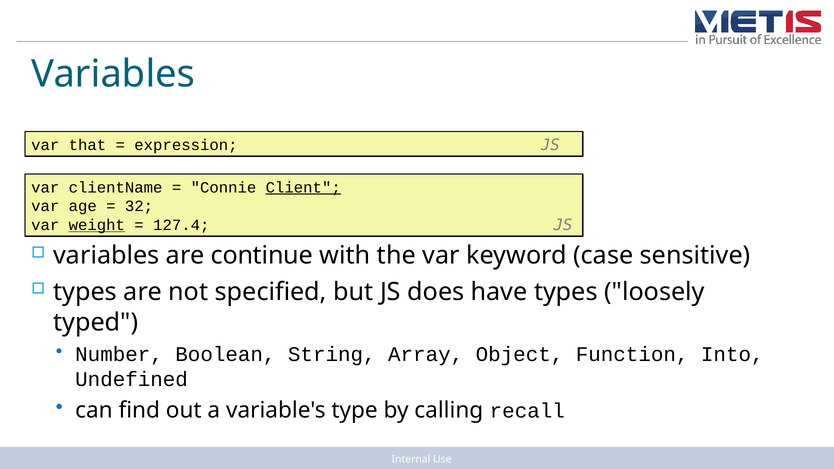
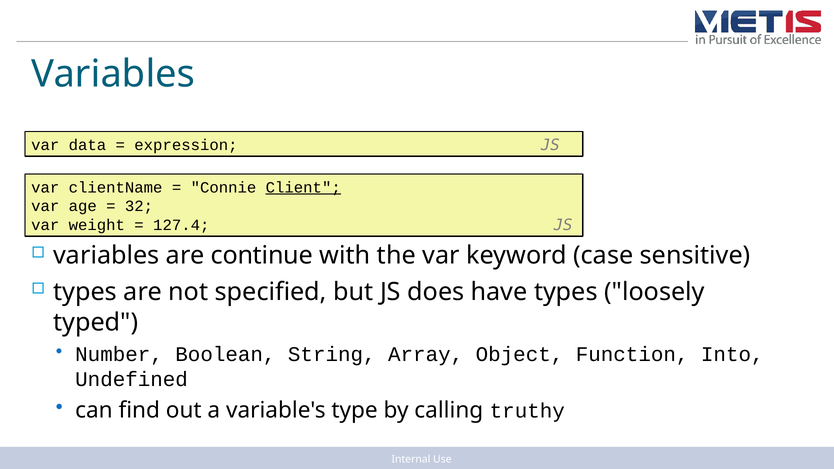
that: that -> data
weight underline: present -> none
recall: recall -> truthy
